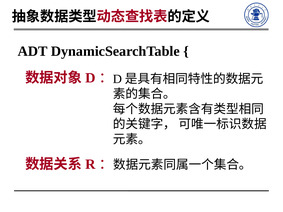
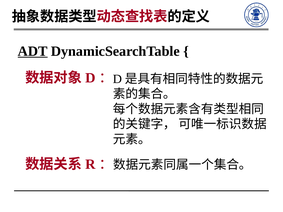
ADT underline: none -> present
